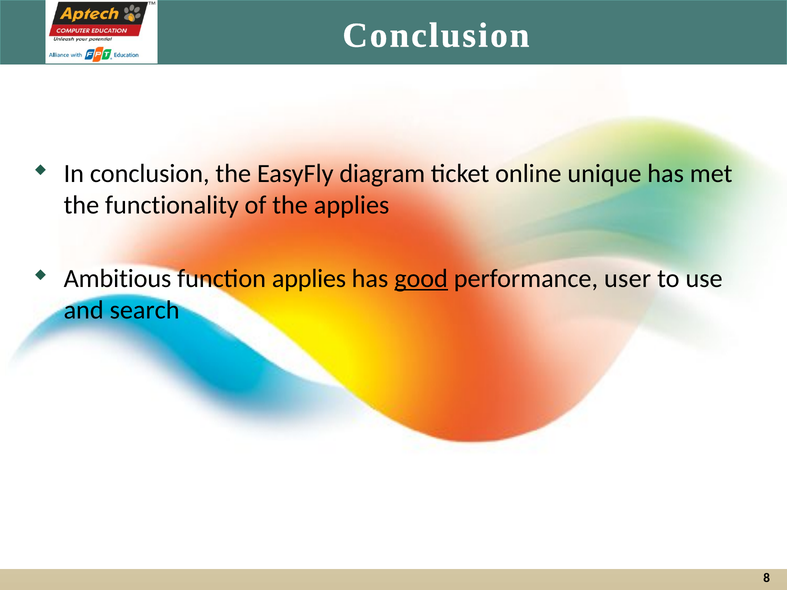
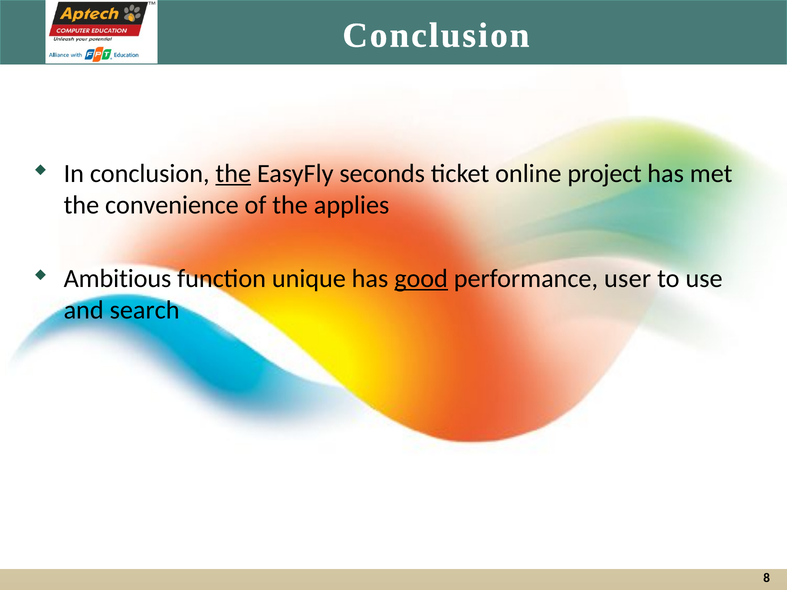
the at (233, 174) underline: none -> present
diagram: diagram -> seconds
unique: unique -> project
functionality: functionality -> convenience
function applies: applies -> unique
